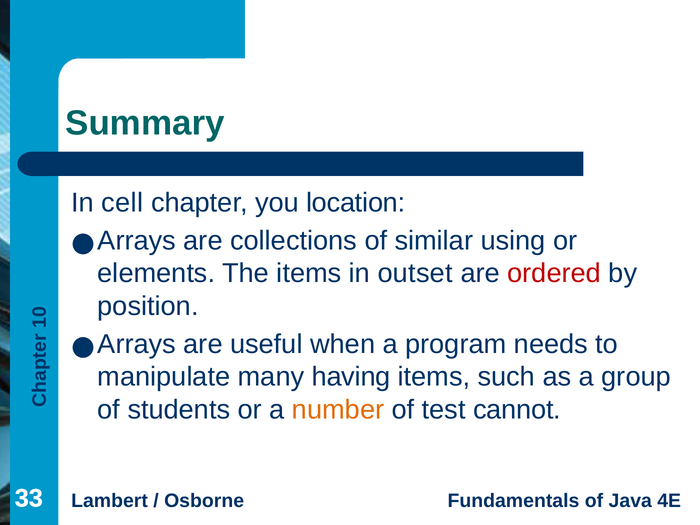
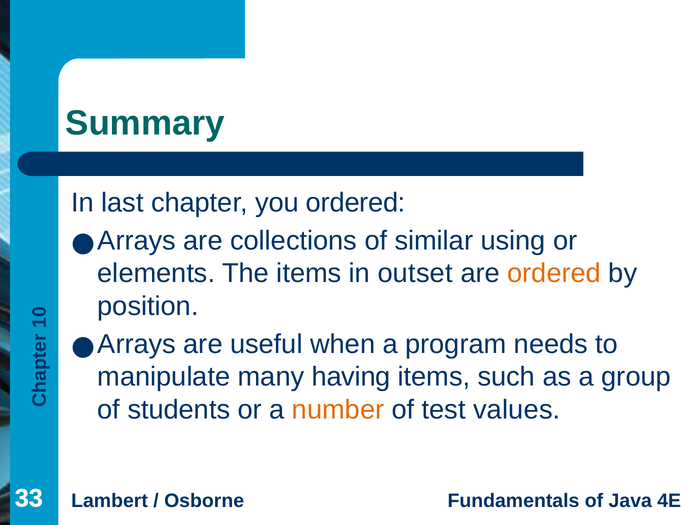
cell: cell -> last
you location: location -> ordered
ordered at (554, 273) colour: red -> orange
cannot: cannot -> values
